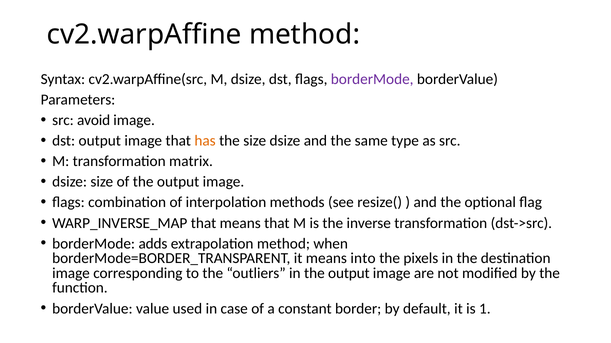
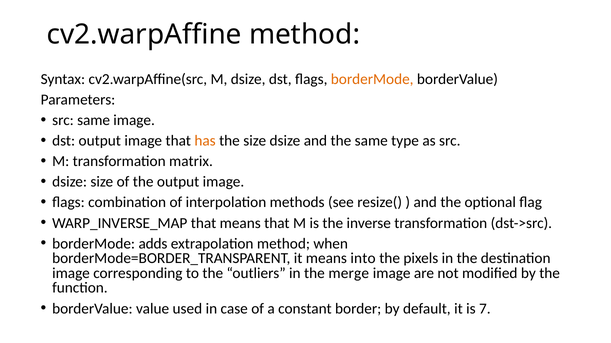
borderMode at (372, 79) colour: purple -> orange
src avoid: avoid -> same
in the output: output -> merge
1: 1 -> 7
